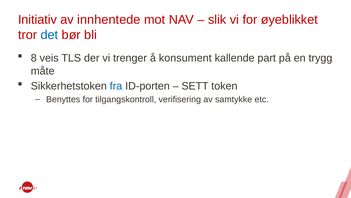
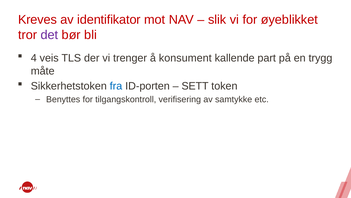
Initiativ: Initiativ -> Kreves
innhentede: innhentede -> identifikator
det colour: blue -> purple
8: 8 -> 4
